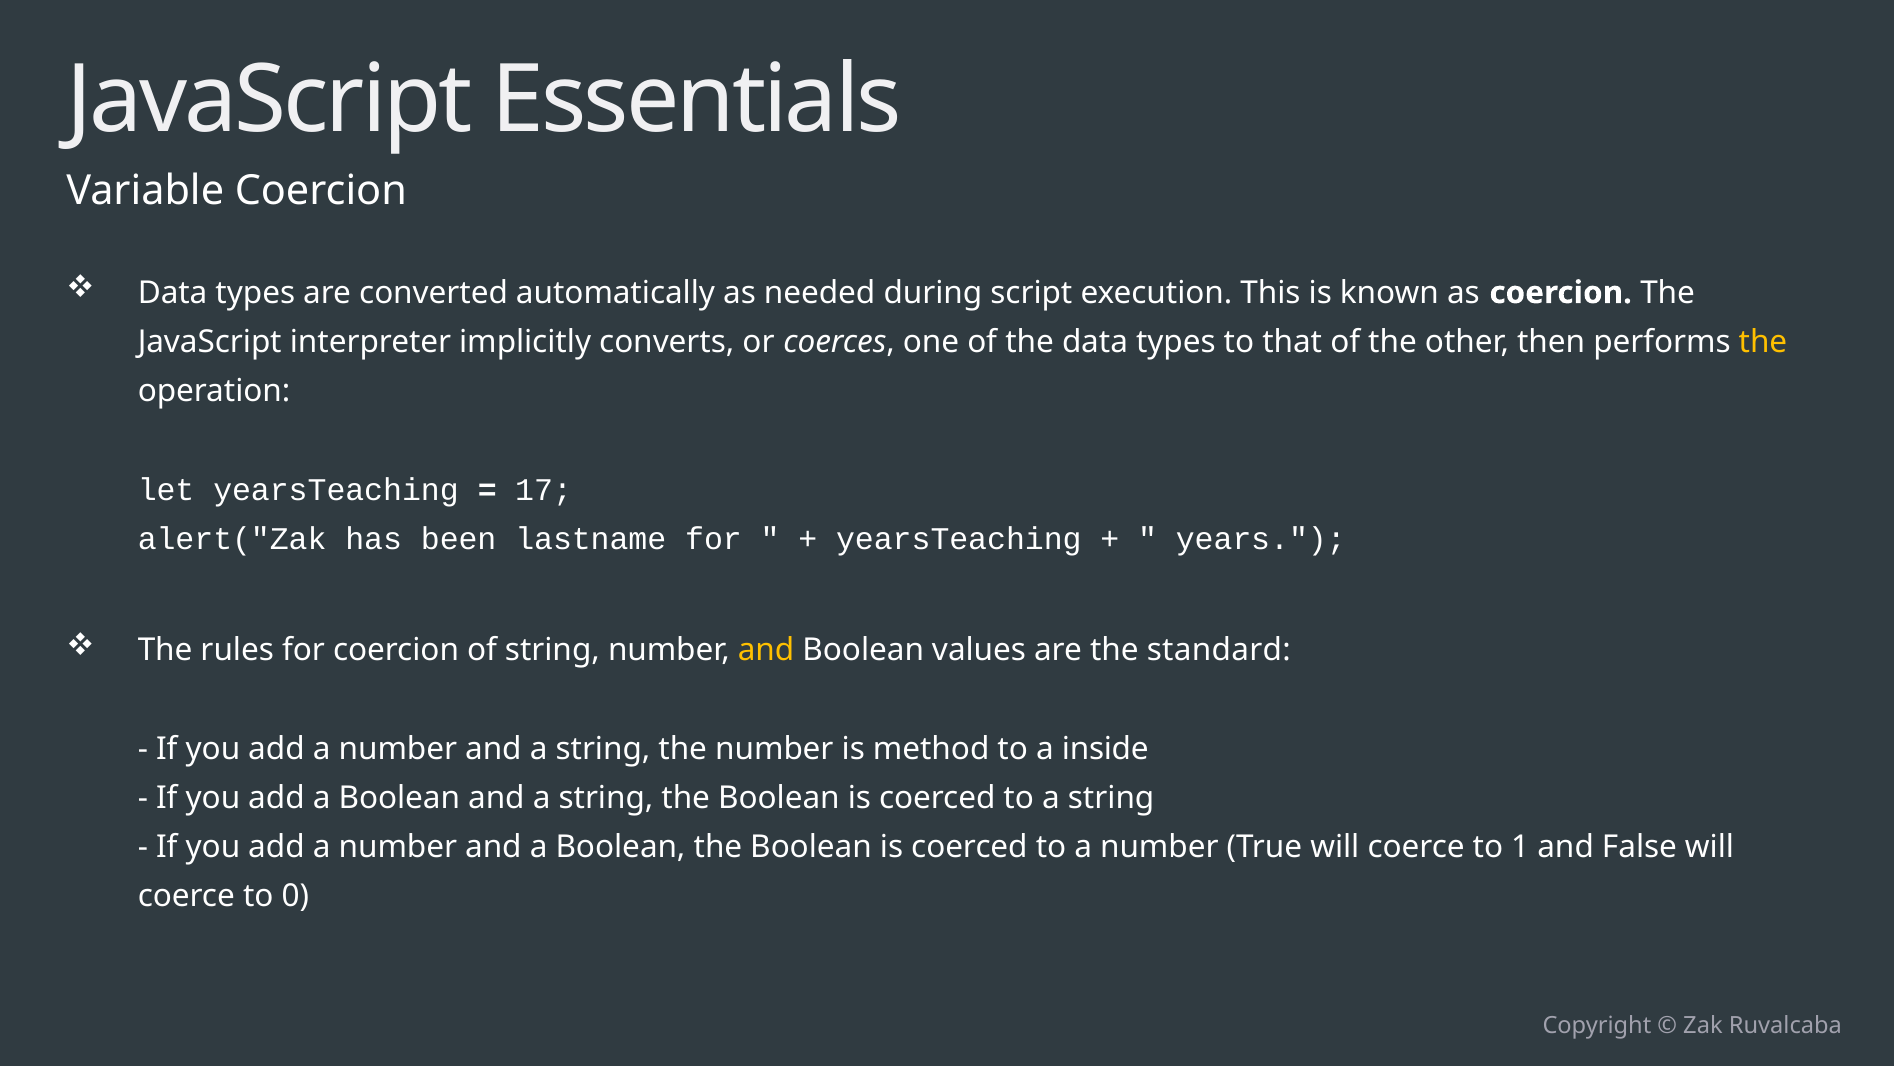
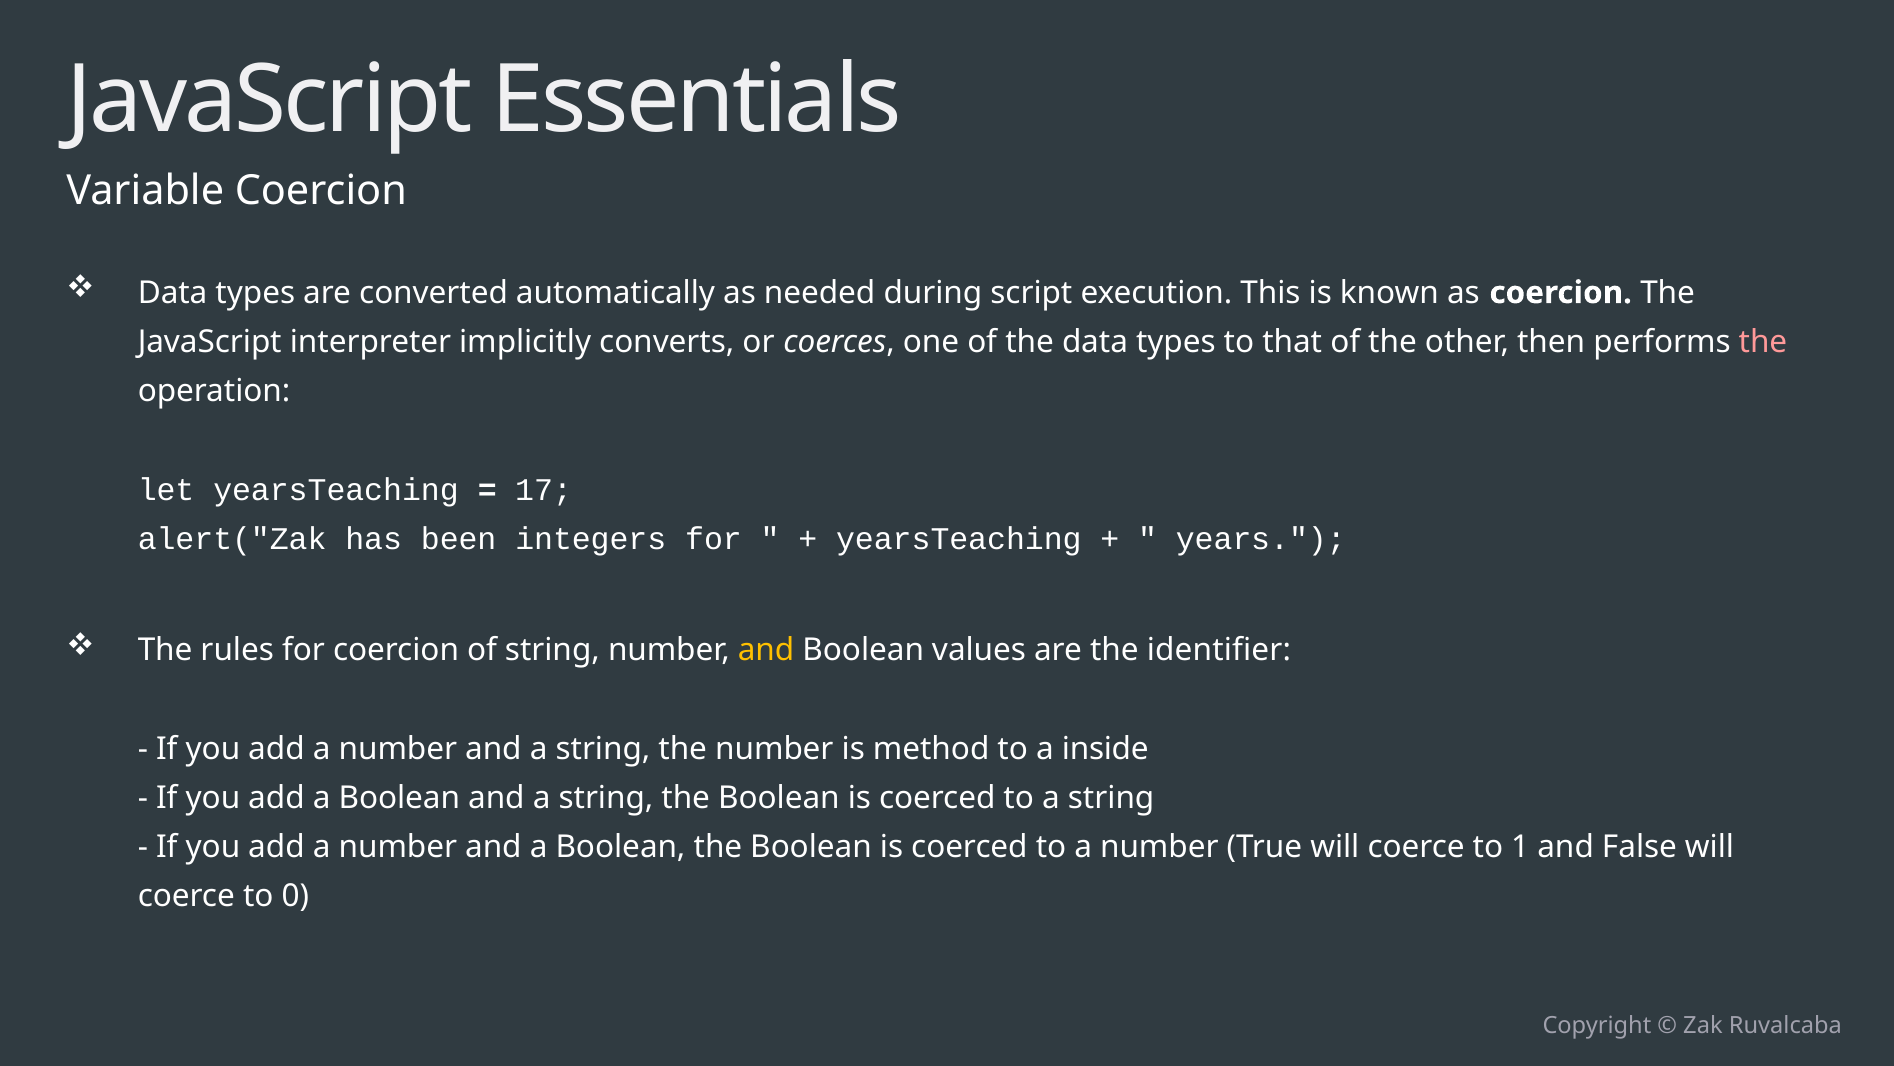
the at (1763, 342) colour: yellow -> pink
lastname: lastname -> integers
standard: standard -> identifier
